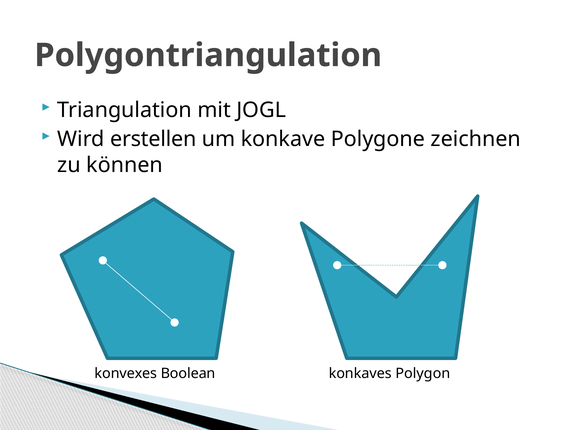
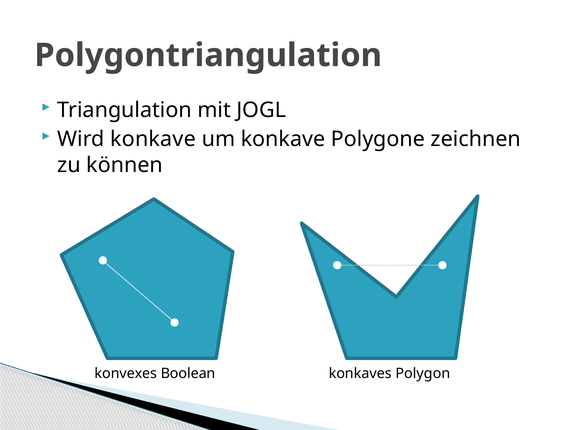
Wird erstellen: erstellen -> konkave
